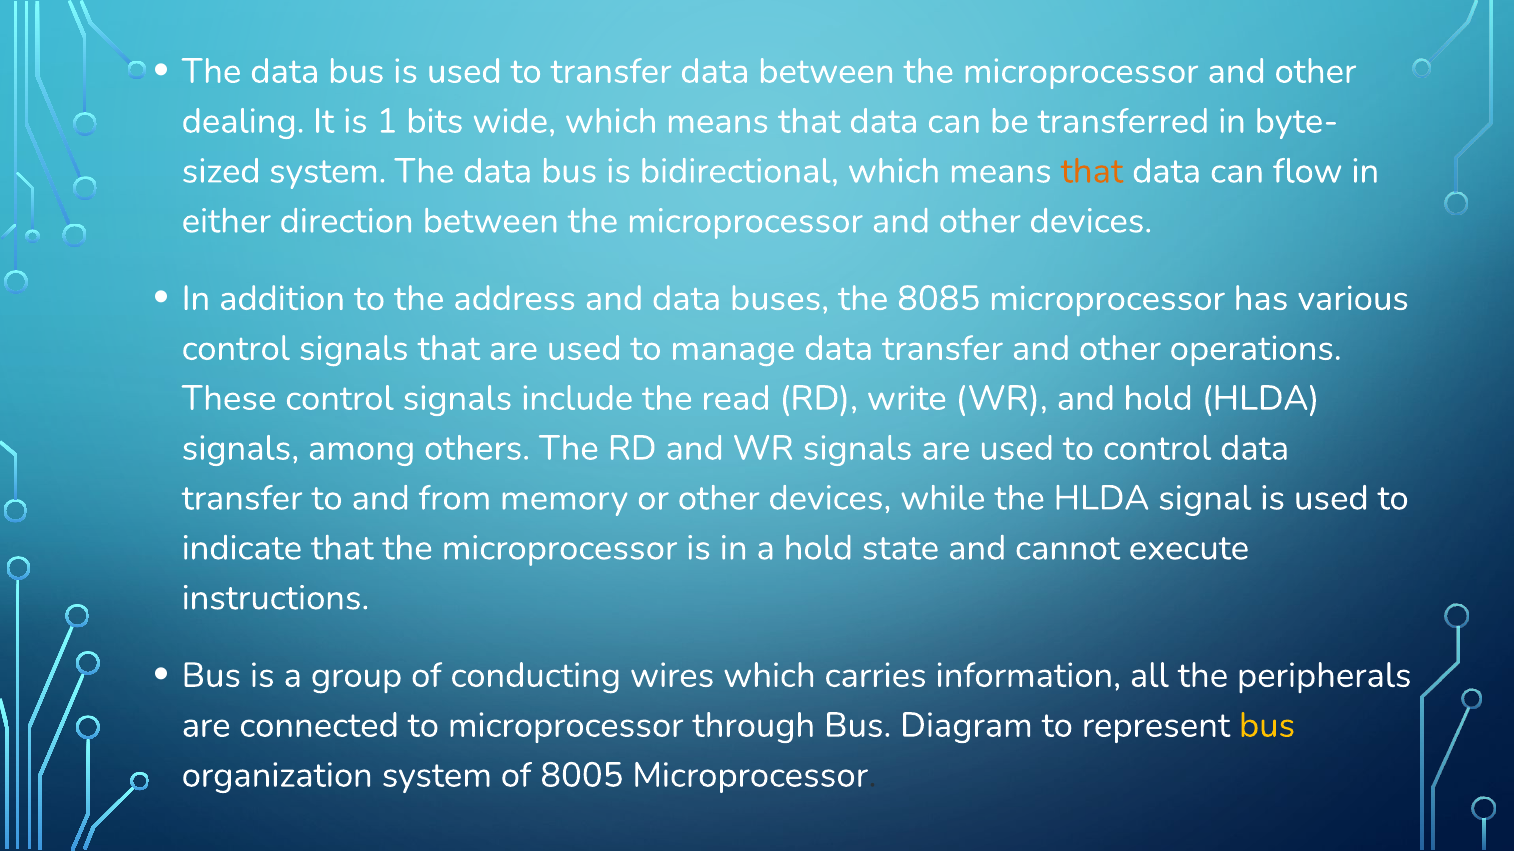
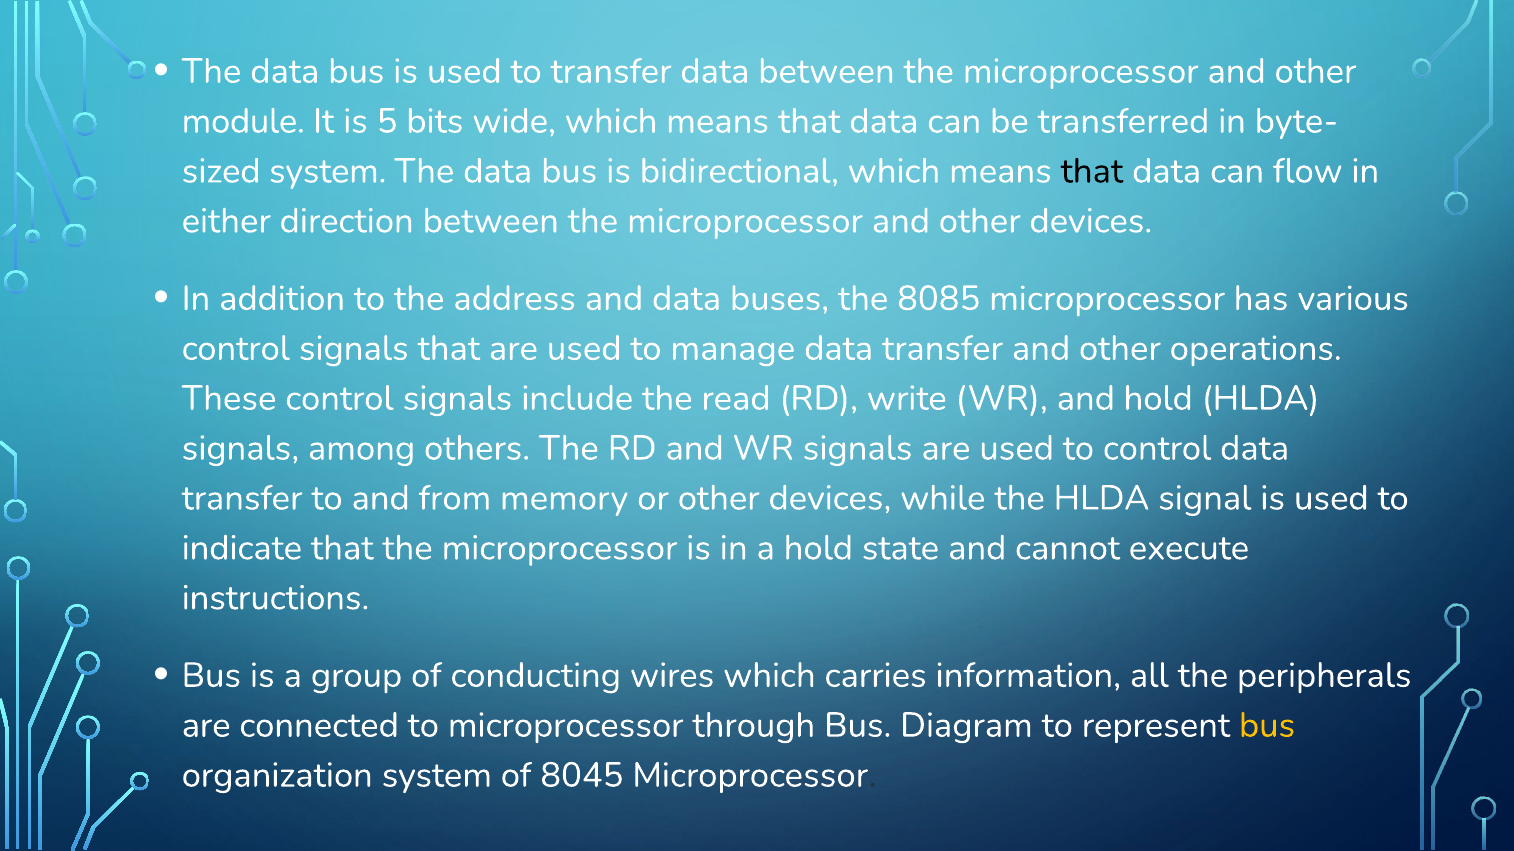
dealing: dealing -> module
1: 1 -> 5
that at (1092, 171) colour: orange -> black
8005: 8005 -> 8045
